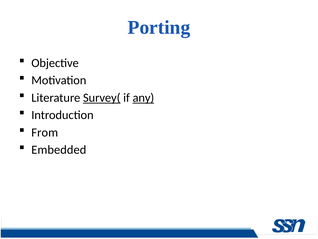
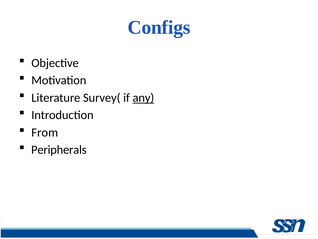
Porting: Porting -> Configs
Survey( underline: present -> none
Embedded: Embedded -> Peripherals
